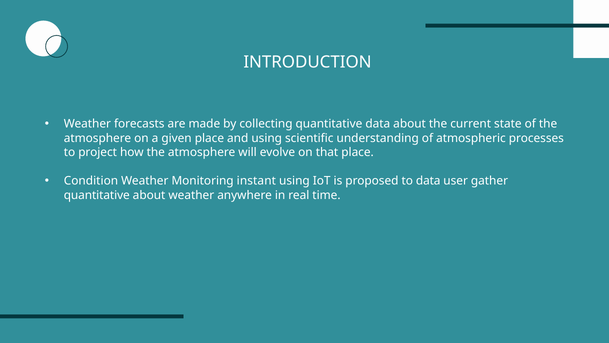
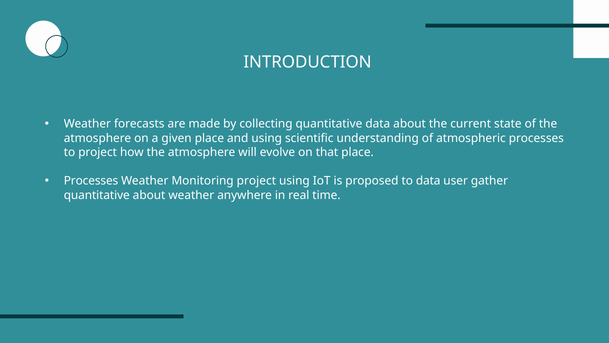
Condition at (91, 181): Condition -> Processes
Monitoring instant: instant -> project
